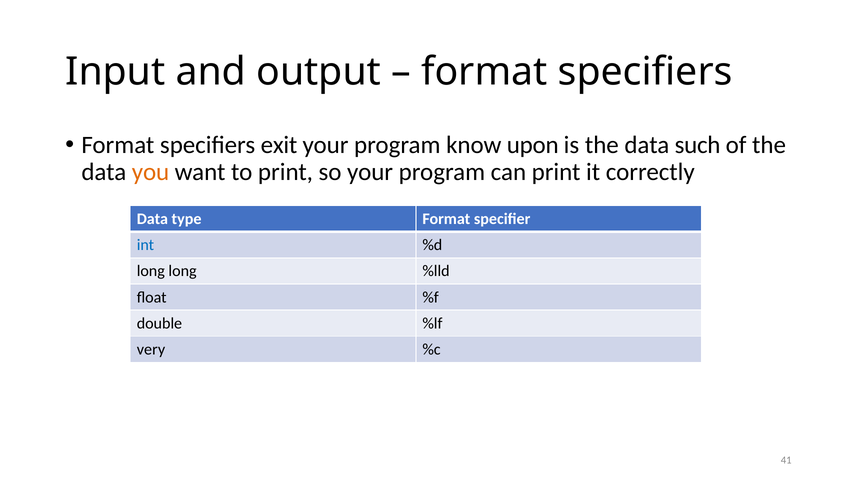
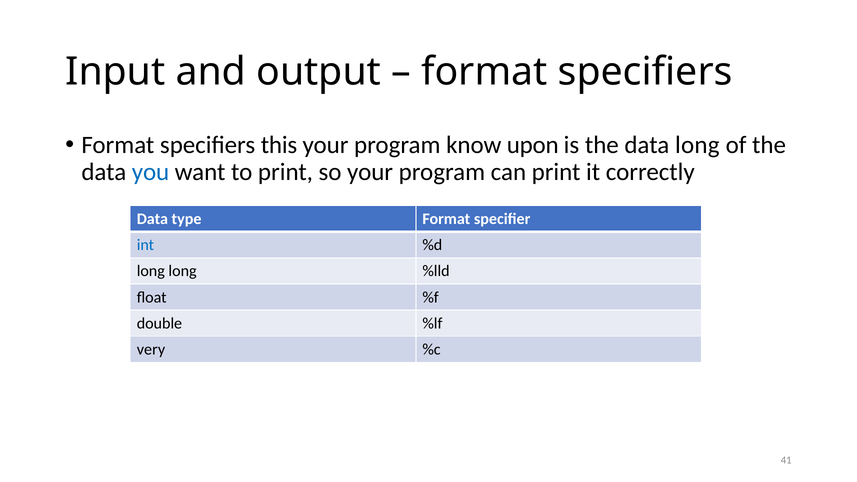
exit: exit -> this
data such: such -> long
you colour: orange -> blue
